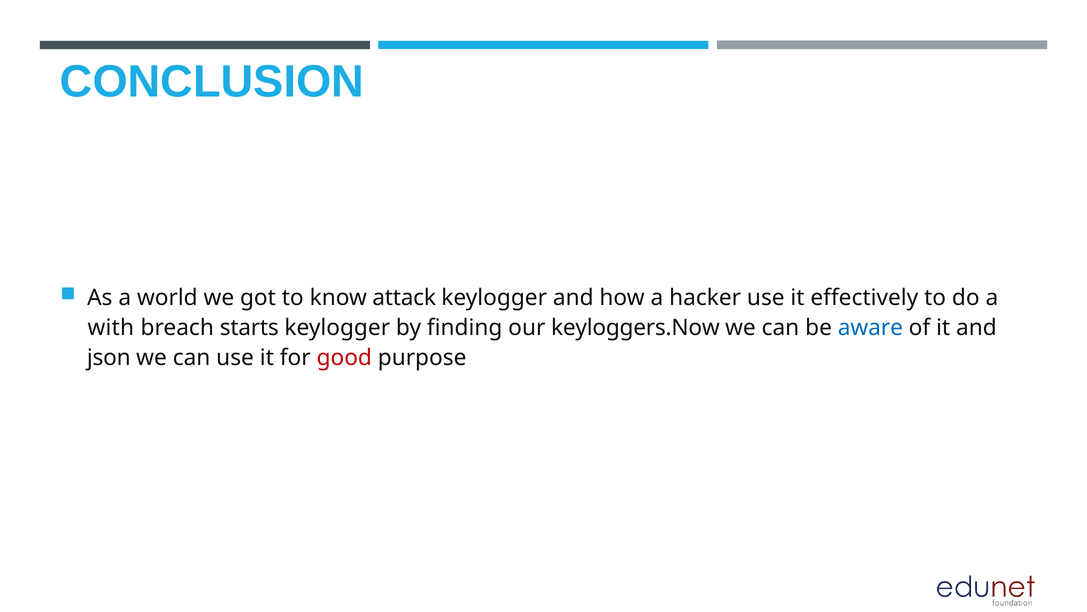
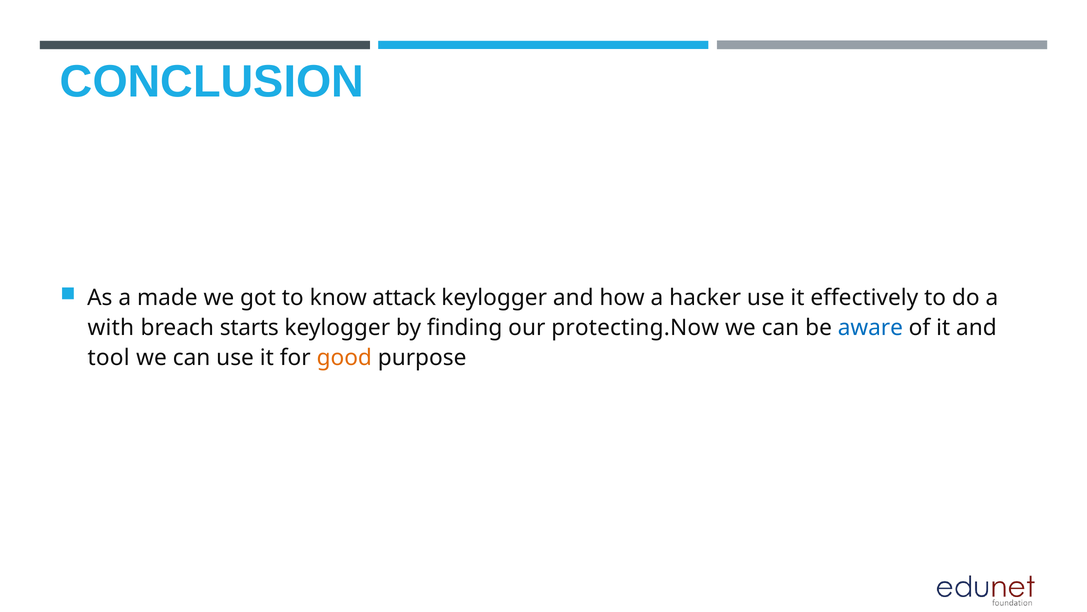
world: world -> made
keyloggers.Now: keyloggers.Now -> protecting.Now
json: json -> tool
good colour: red -> orange
